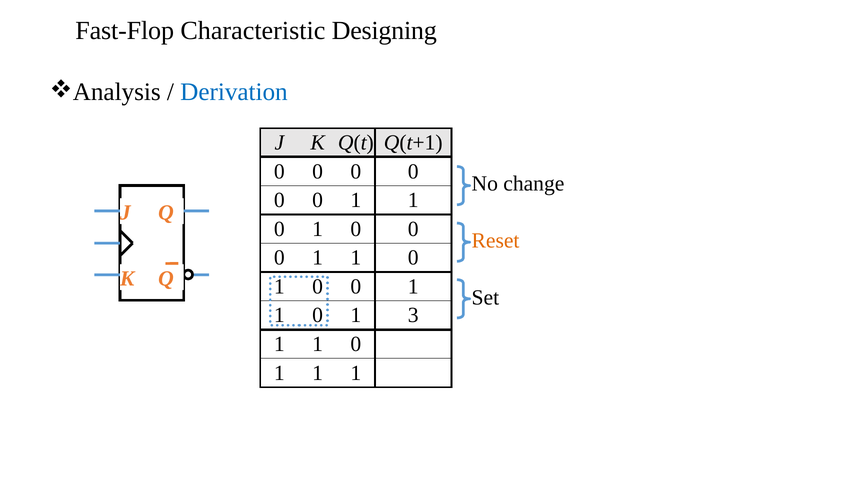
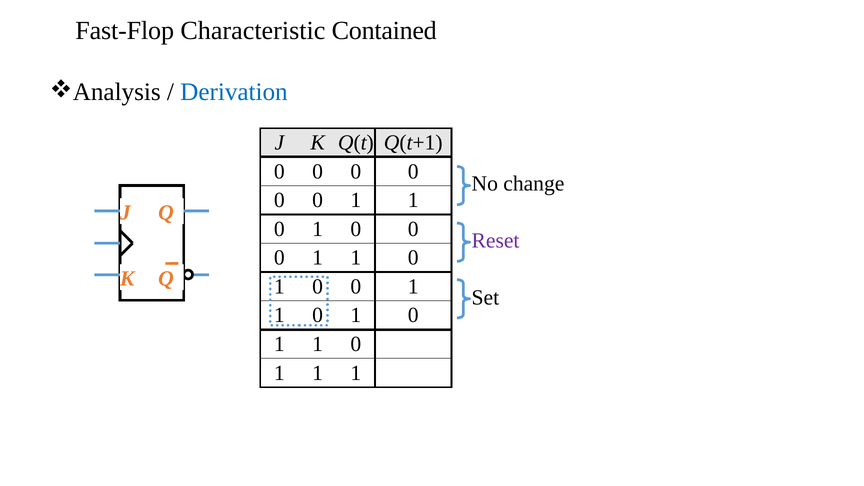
Designing: Designing -> Contained
Reset colour: orange -> purple
3 at (413, 315): 3 -> 0
